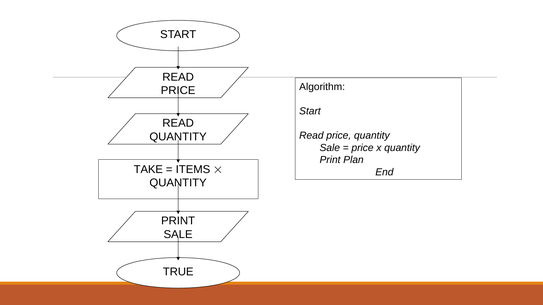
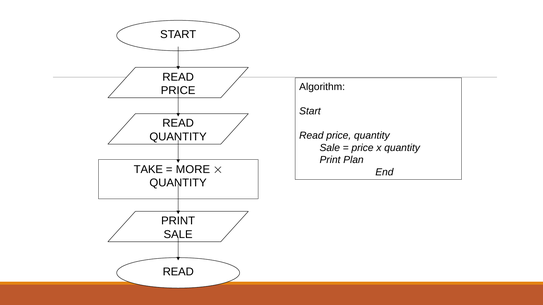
ITEMS: ITEMS -> MORE
TRUE at (178, 272): TRUE -> READ
